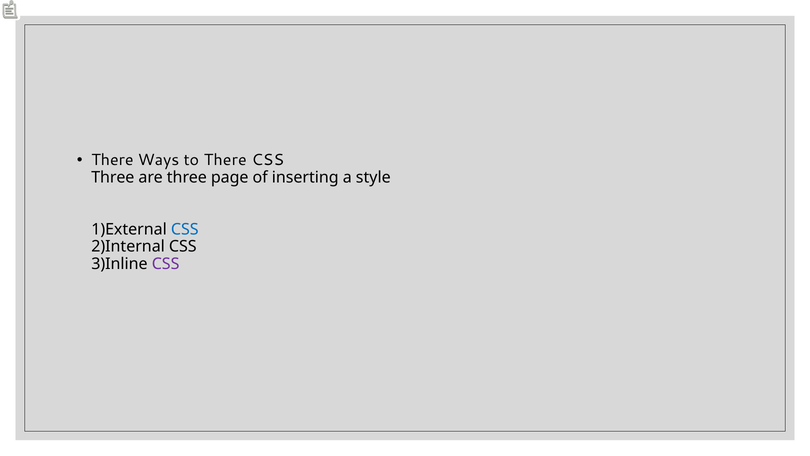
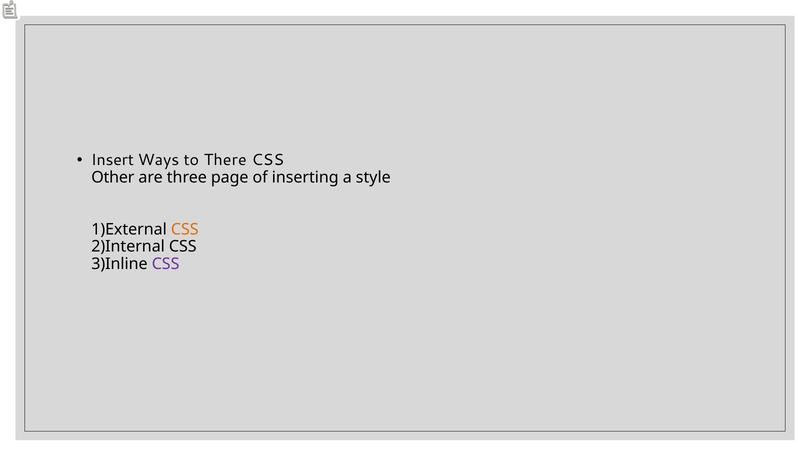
There at (112, 160): There -> Insert
Three at (113, 177): Three -> Other
CSS at (185, 229) colour: blue -> orange
